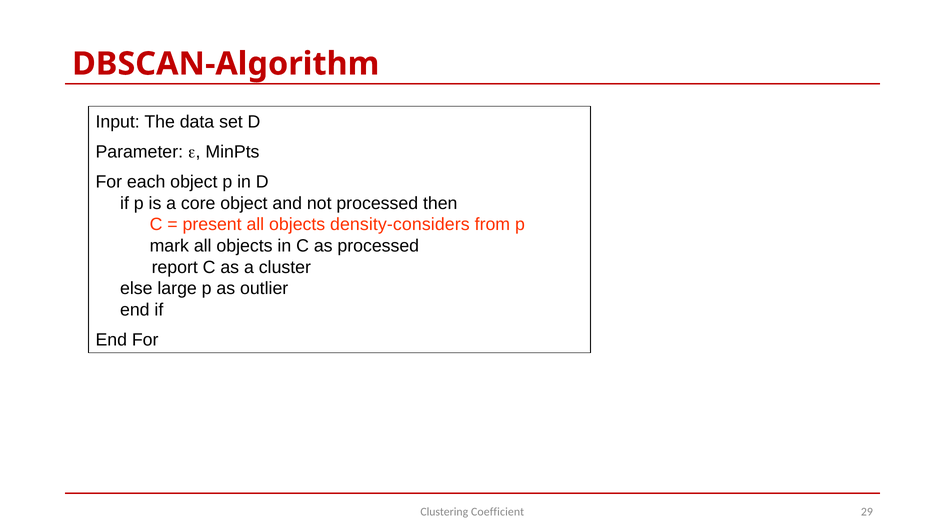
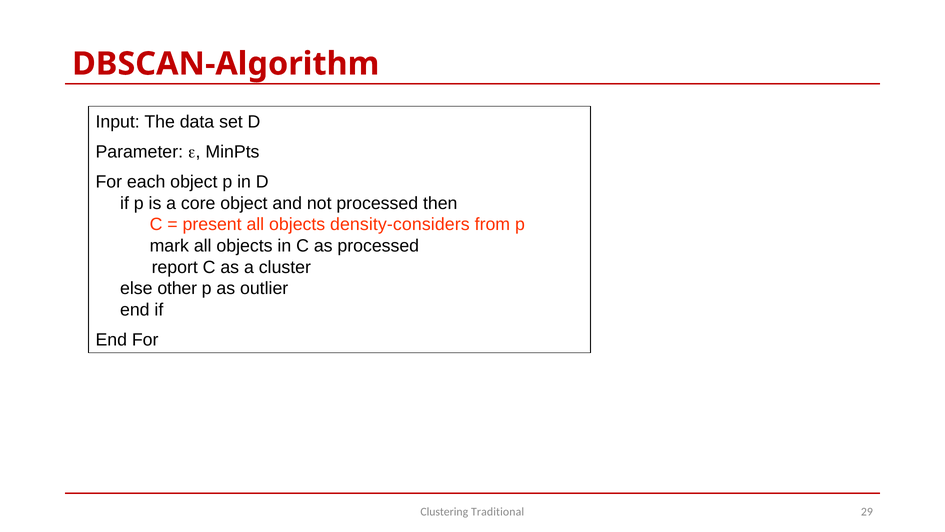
large: large -> other
Coefficient: Coefficient -> Traditional
